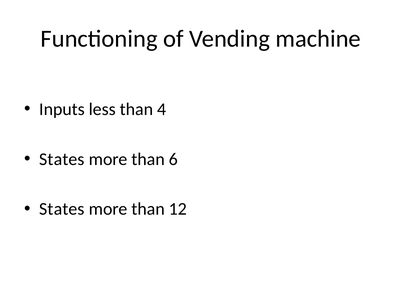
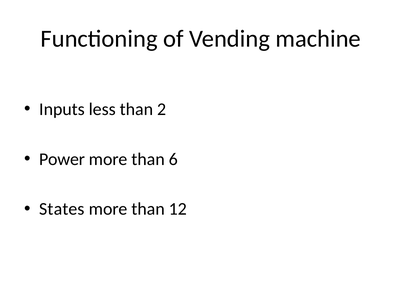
4: 4 -> 2
States at (62, 159): States -> Power
